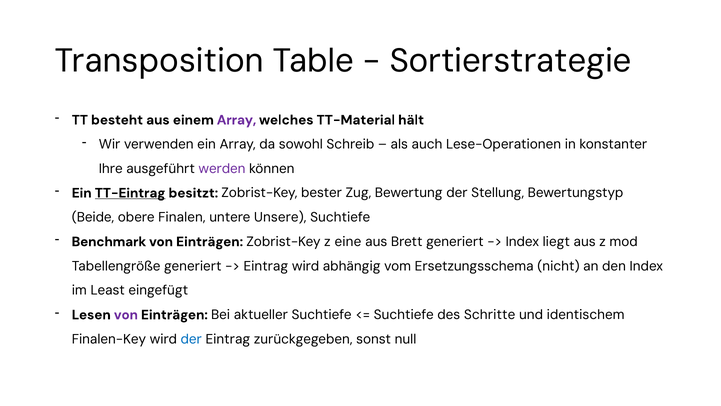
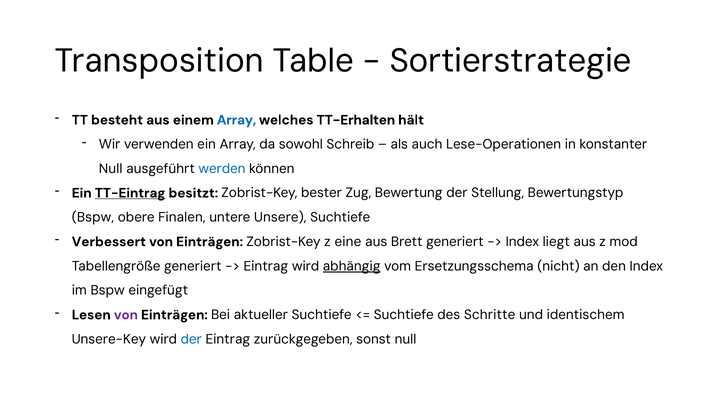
Array at (236, 120) colour: purple -> blue
TT-Material: TT-Material -> TT-Erhalten
Ihre at (111, 168): Ihre -> Null
werden colour: purple -> blue
Beide at (93, 217): Beide -> Bspw
Benchmark: Benchmark -> Verbessert
abhängig underline: none -> present
im Least: Least -> Bspw
Finalen-Key: Finalen-Key -> Unsere-Key
